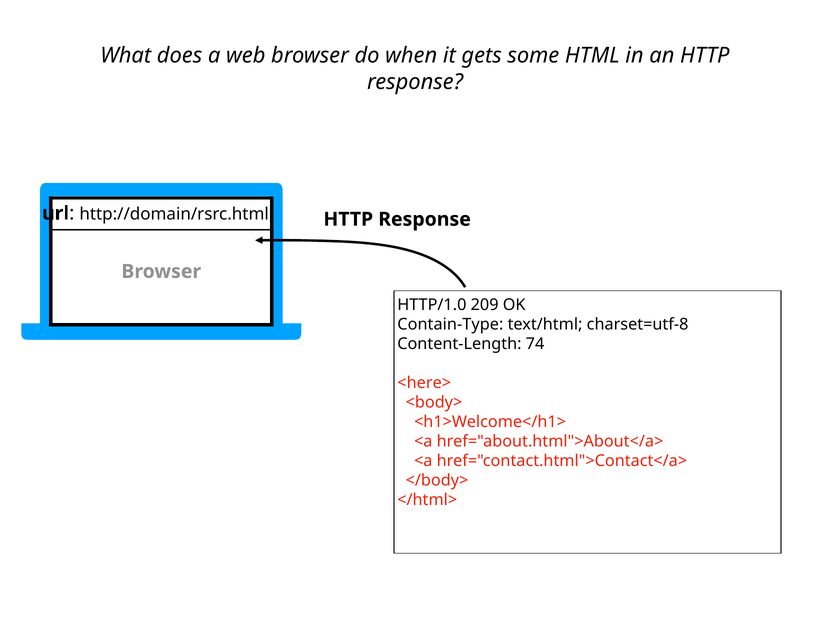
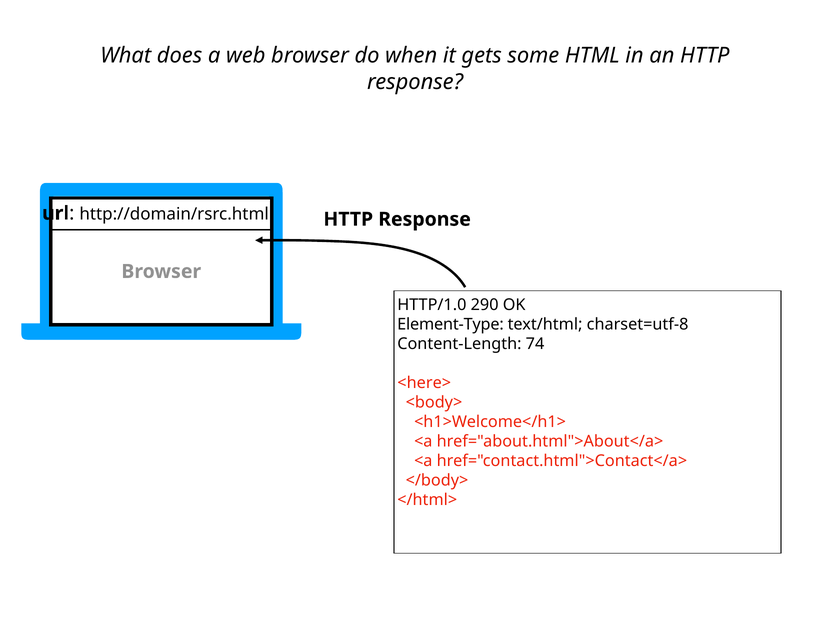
209: 209 -> 290
Contain-Type: Contain-Type -> Element-Type
